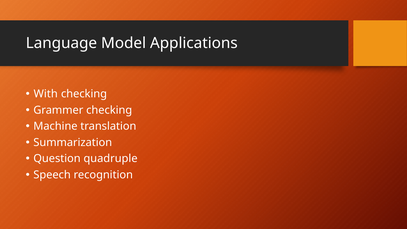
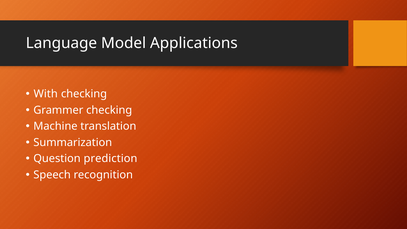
quadruple: quadruple -> prediction
